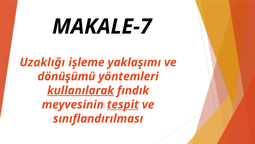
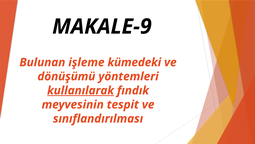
MAKALE-7: MAKALE-7 -> MAKALE-9
Uzaklığı: Uzaklığı -> Bulunan
yaklaşımı: yaklaşımı -> kümedeki
tespit underline: present -> none
